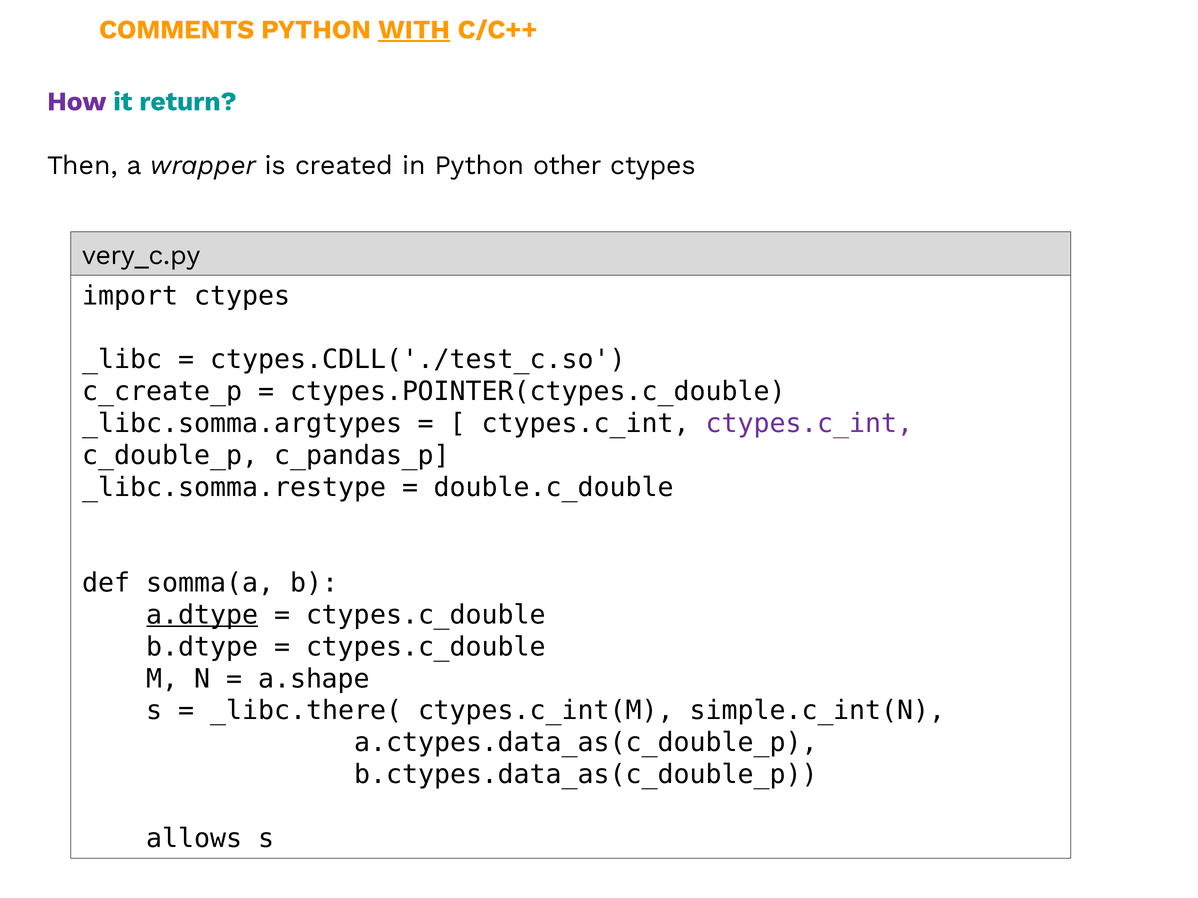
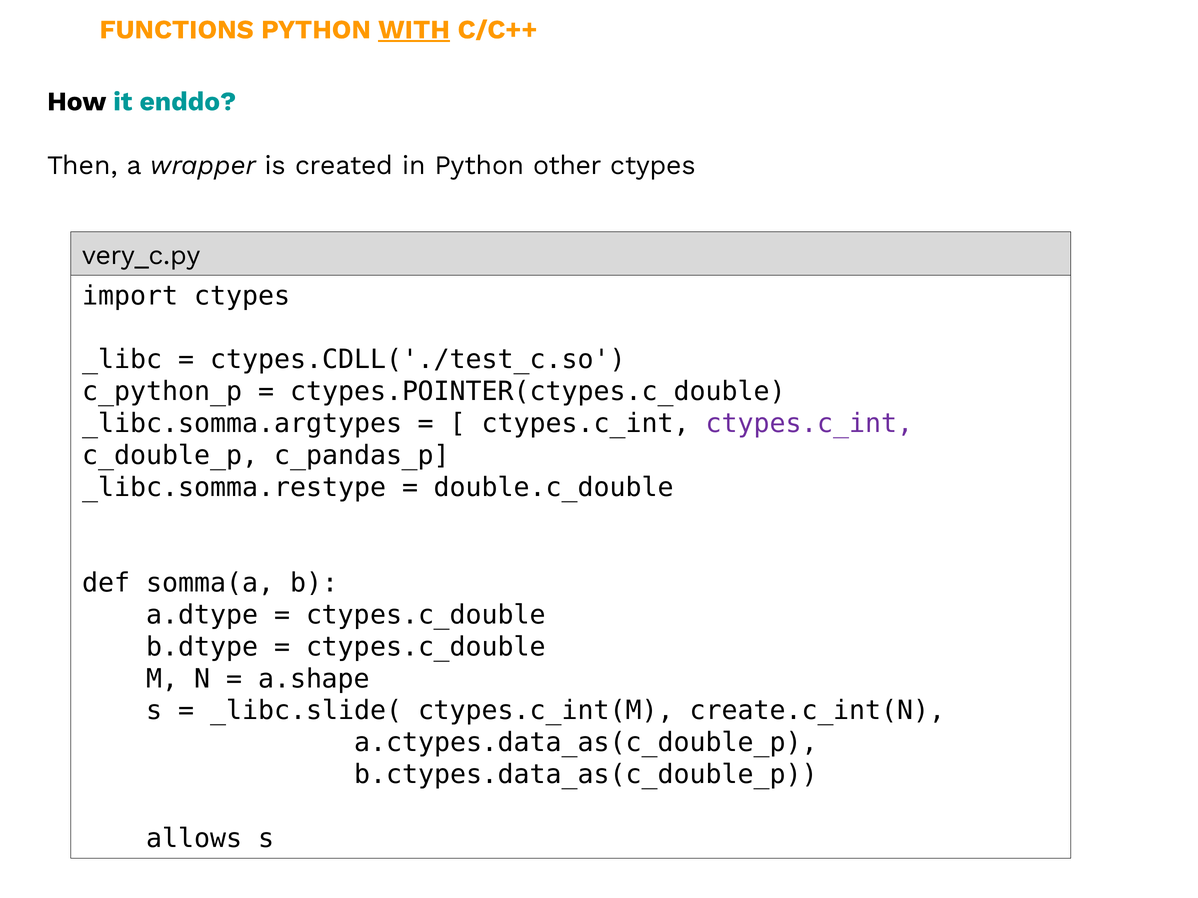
COMMENTS: COMMENTS -> FUNCTIONS
How colour: purple -> black
return: return -> enddo
c_create_p: c_create_p -> c_python_p
a.dtype underline: present -> none
_libc.there(: _libc.there( -> _libc.slide(
simple.c_int(N: simple.c_int(N -> create.c_int(N
